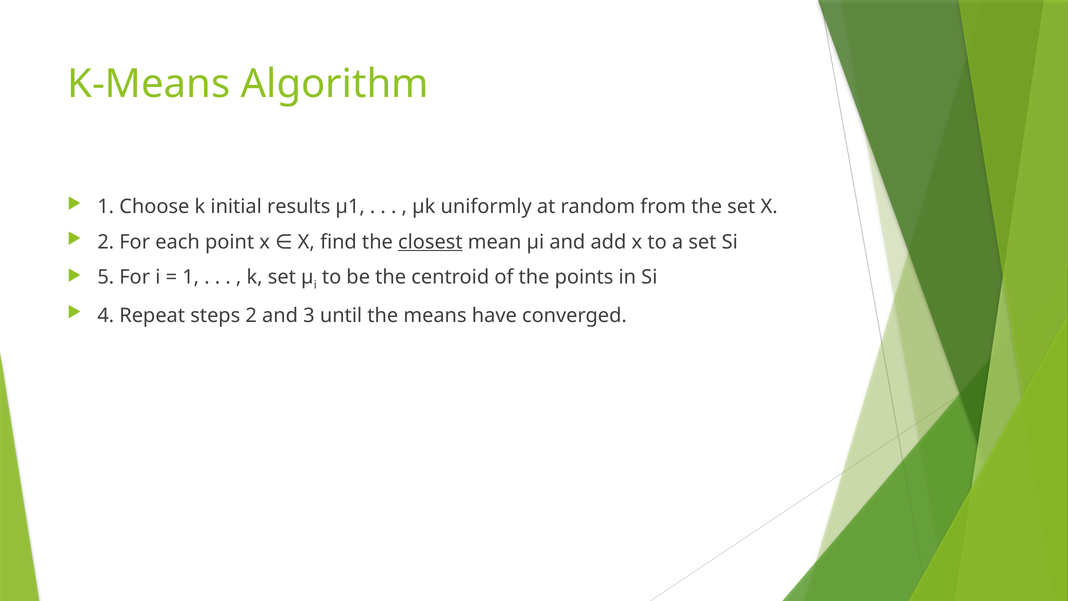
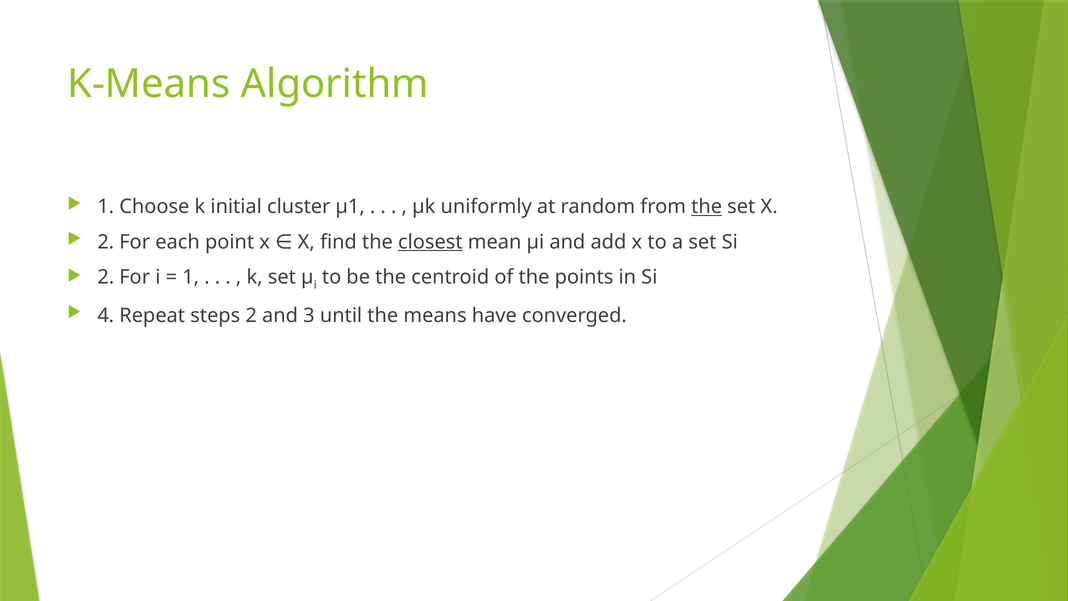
results: results -> cluster
the at (707, 207) underline: none -> present
5 at (106, 277): 5 -> 2
